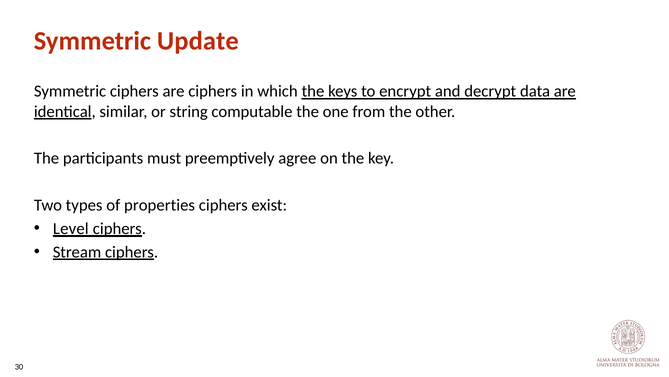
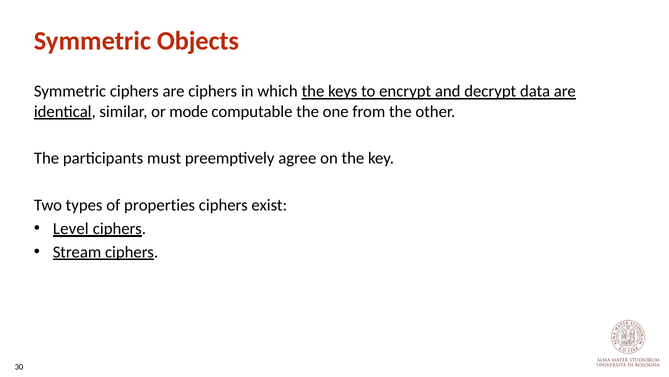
Update: Update -> Objects
string: string -> mode
